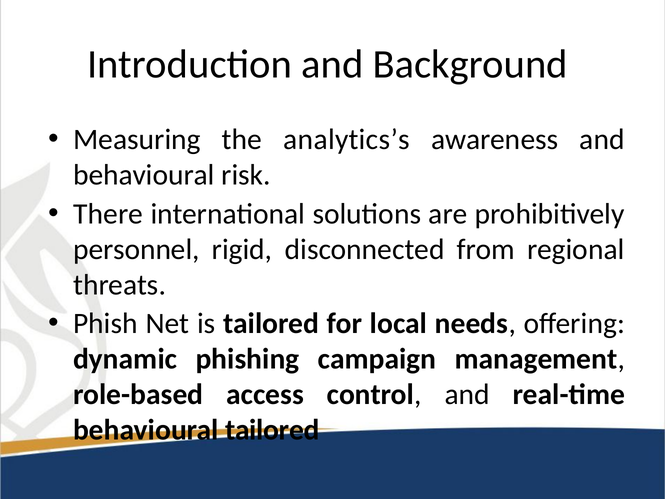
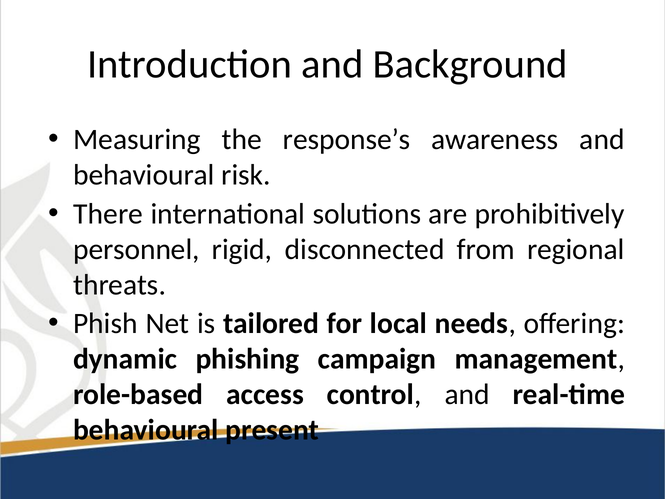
analytics’s: analytics’s -> response’s
behavioural tailored: tailored -> present
